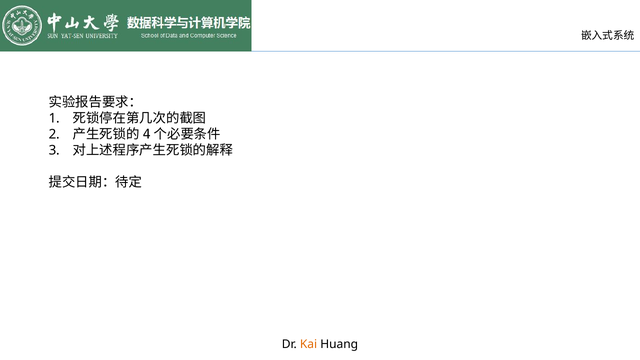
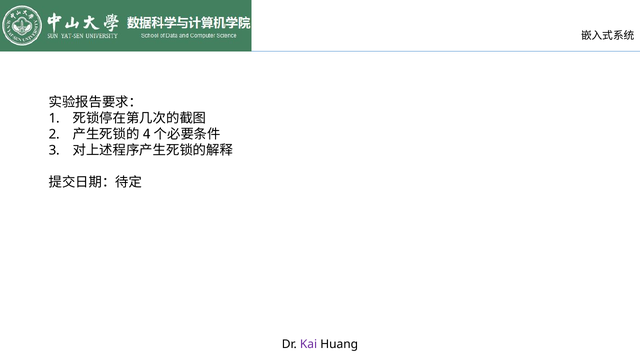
Kai colour: orange -> purple
